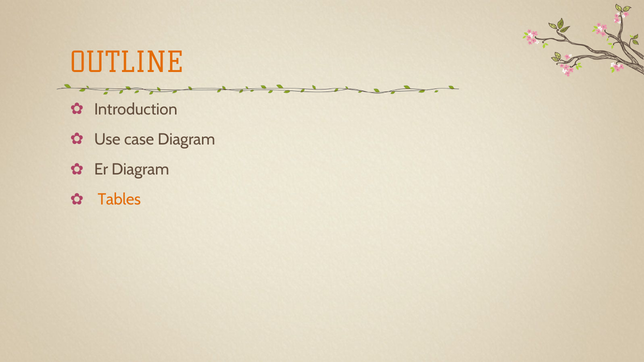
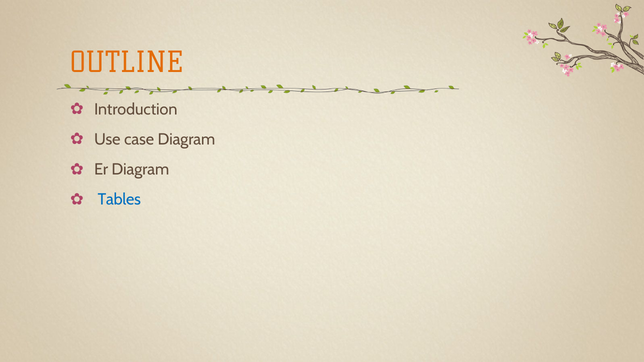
Tables colour: orange -> blue
